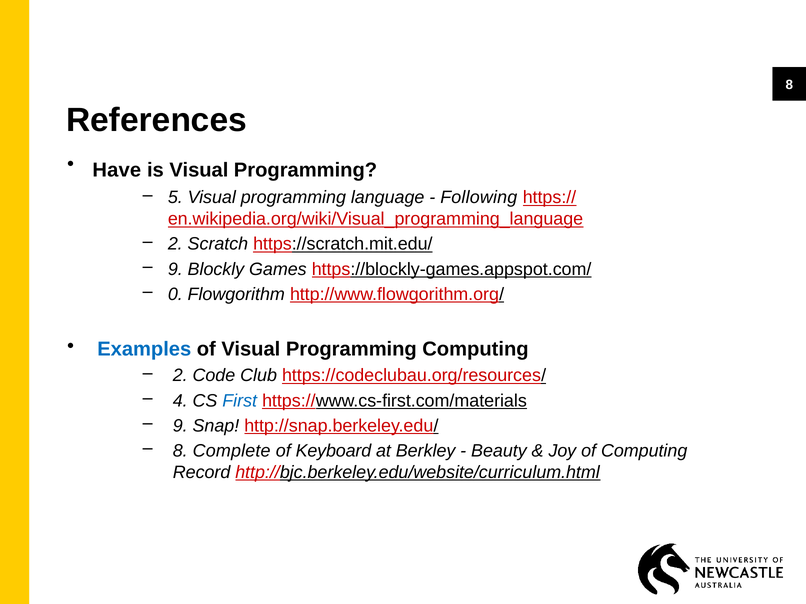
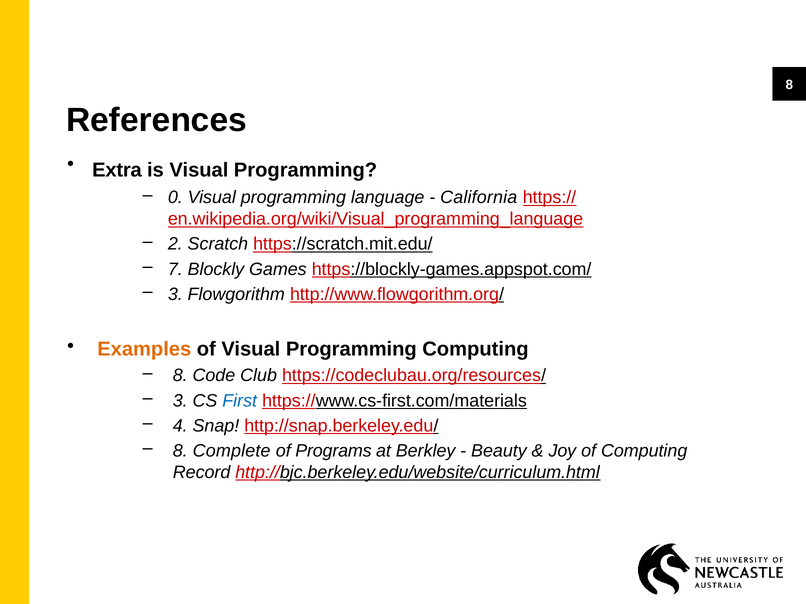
Have: Have -> Extra
5: 5 -> 0
Following: Following -> California
9 at (175, 269): 9 -> 7
0 at (175, 294): 0 -> 3
Examples colour: blue -> orange
2 at (180, 376): 2 -> 8
4 at (180, 401): 4 -> 3
9 at (180, 426): 9 -> 4
Keyboard: Keyboard -> Programs
